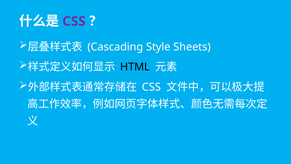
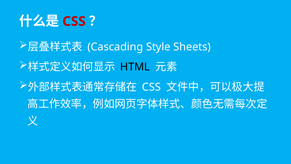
CSS at (74, 21) colour: purple -> red
